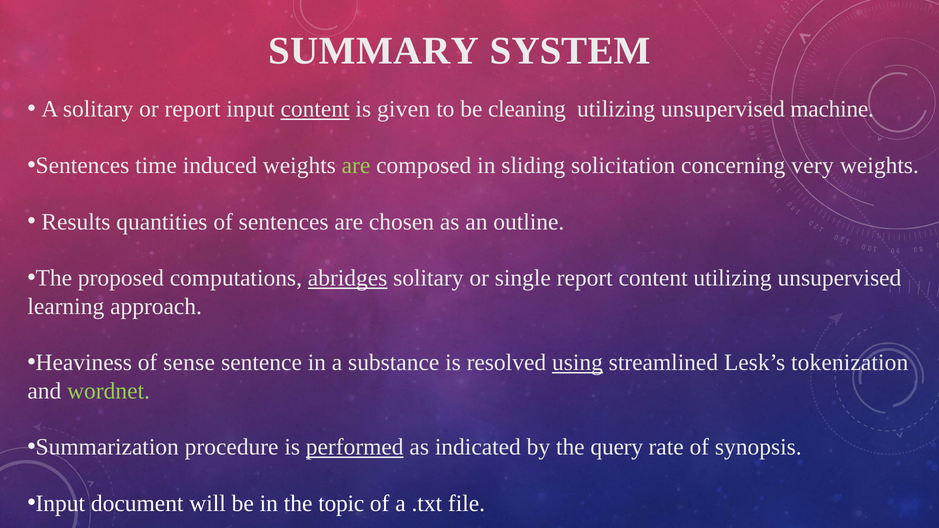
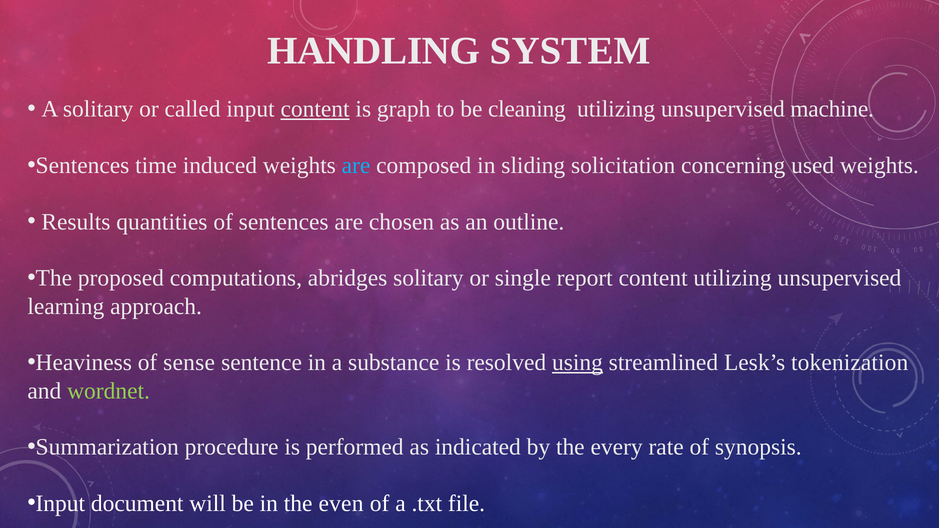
SUMMARY: SUMMARY -> HANDLING
or report: report -> called
given: given -> graph
are at (356, 166) colour: light green -> light blue
very: very -> used
abridges underline: present -> none
performed underline: present -> none
query: query -> every
topic: topic -> even
